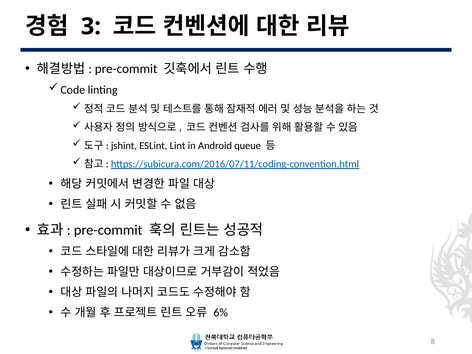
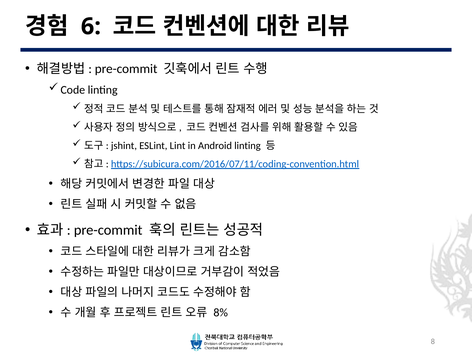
3: 3 -> 6
Android queue: queue -> linting
6%: 6% -> 8%
